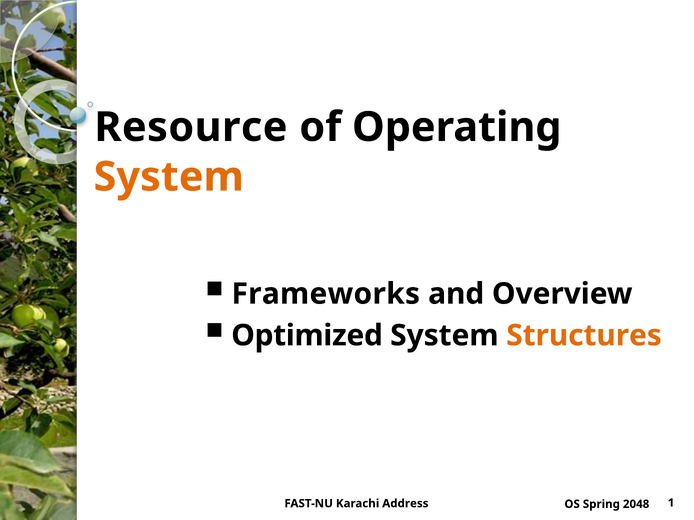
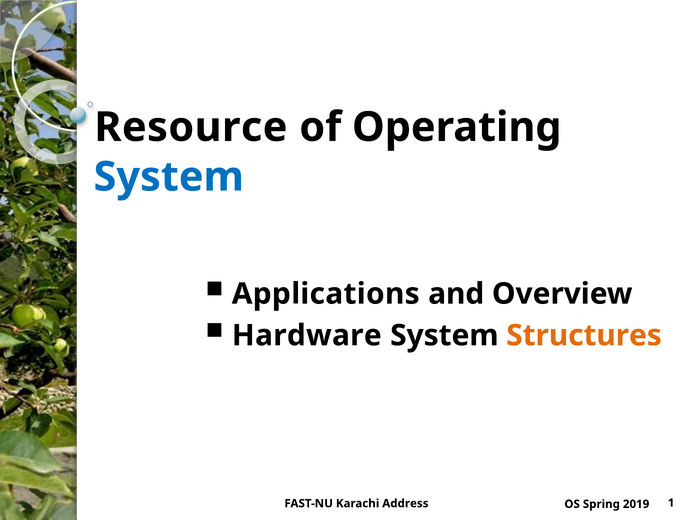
System at (169, 177) colour: orange -> blue
Frameworks: Frameworks -> Applications
Optimized: Optimized -> Hardware
2048: 2048 -> 2019
